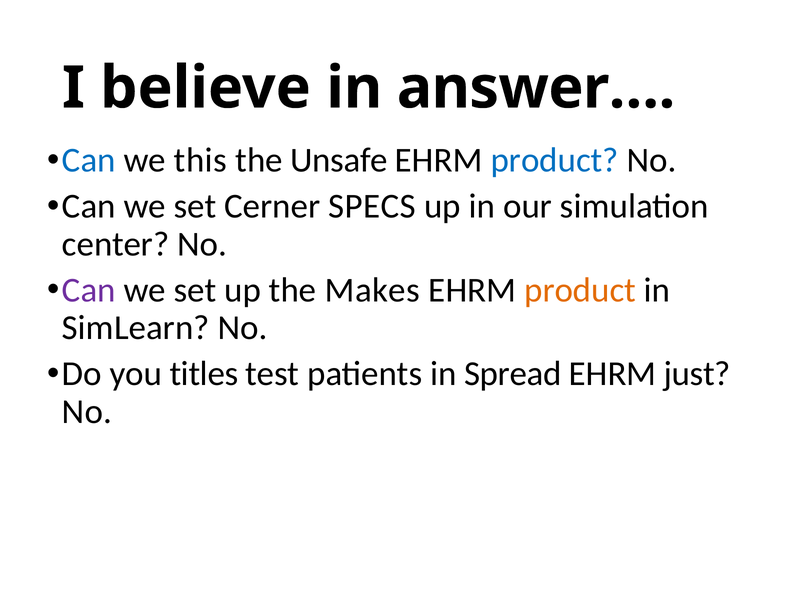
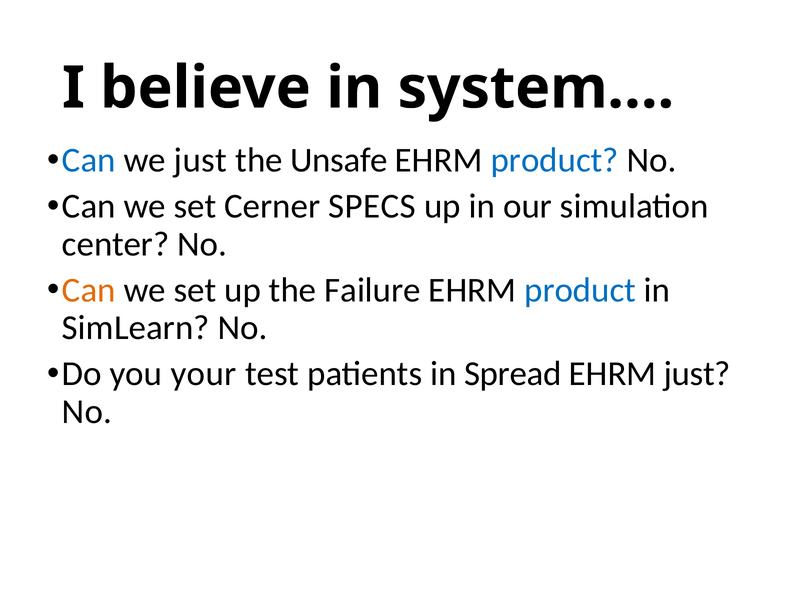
answer…: answer… -> system…
we this: this -> just
Can at (89, 290) colour: purple -> orange
Makes: Makes -> Failure
product at (580, 290) colour: orange -> blue
titles: titles -> your
